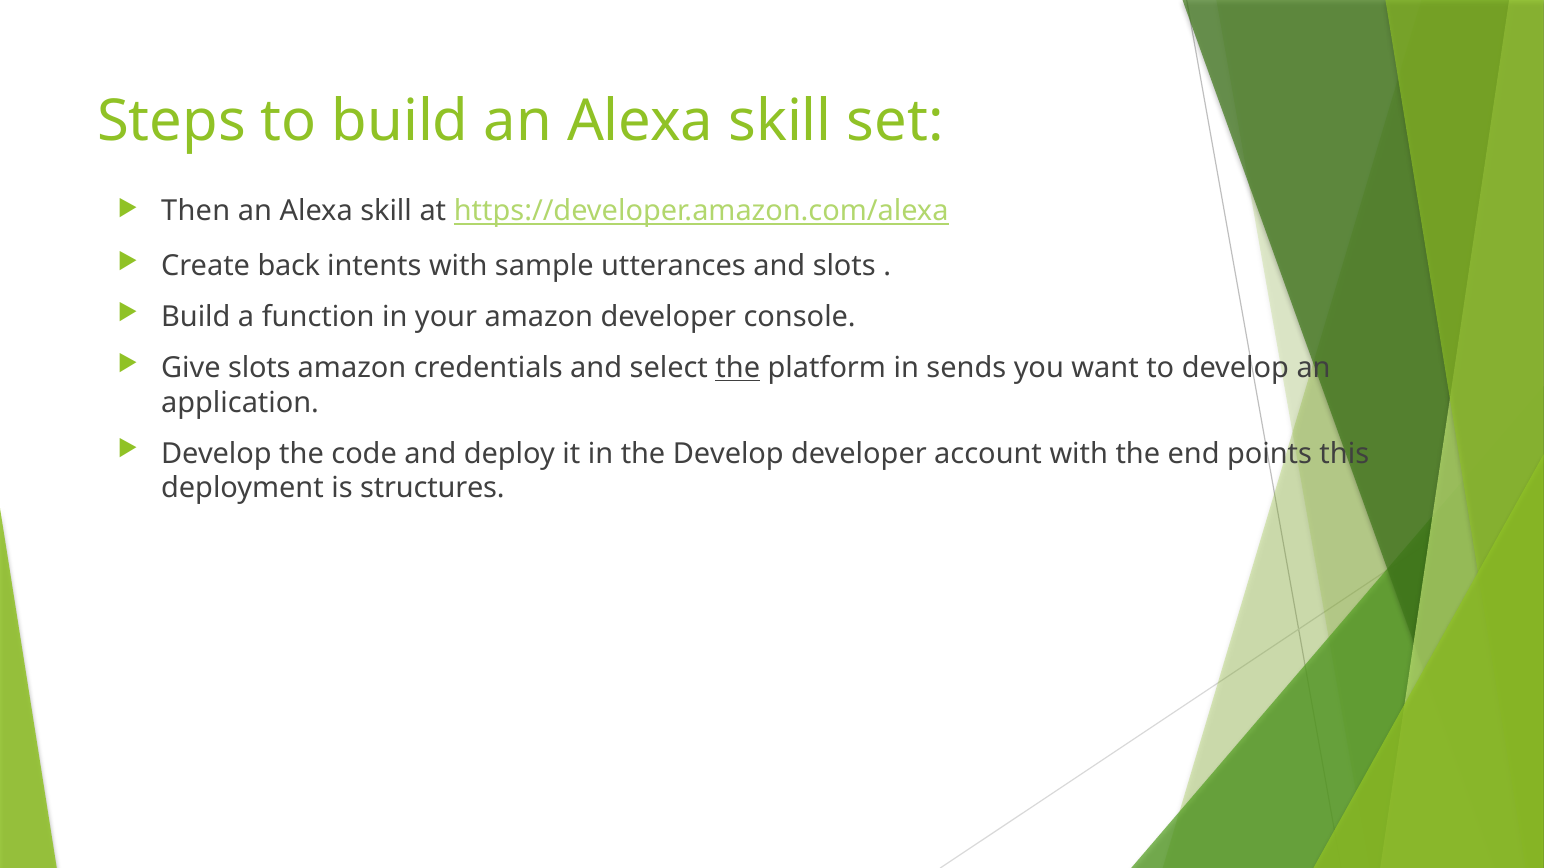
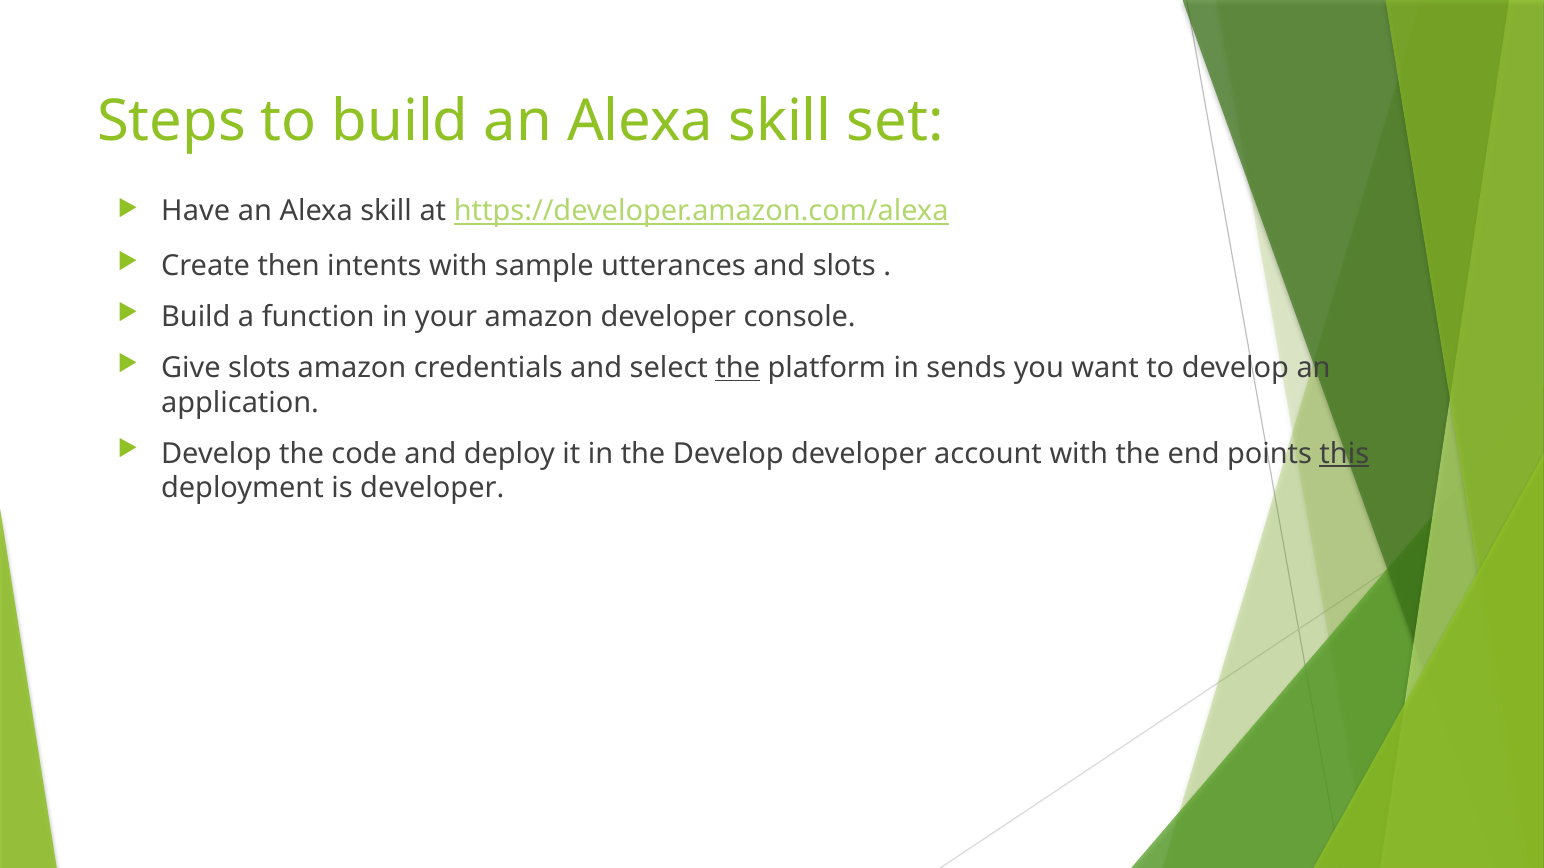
Then: Then -> Have
back: back -> then
this underline: none -> present
is structures: structures -> developer
